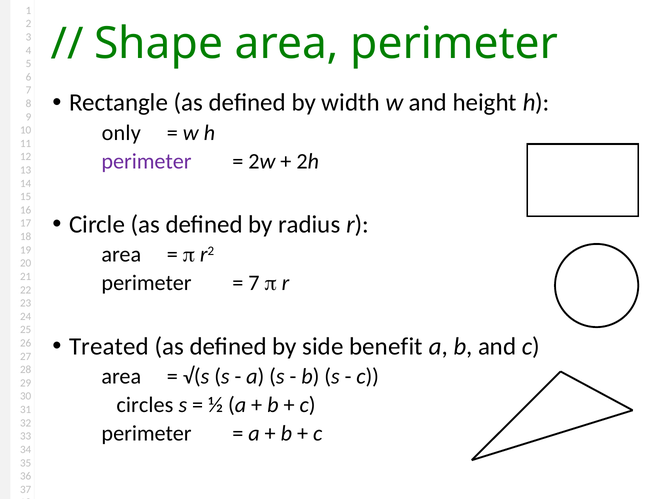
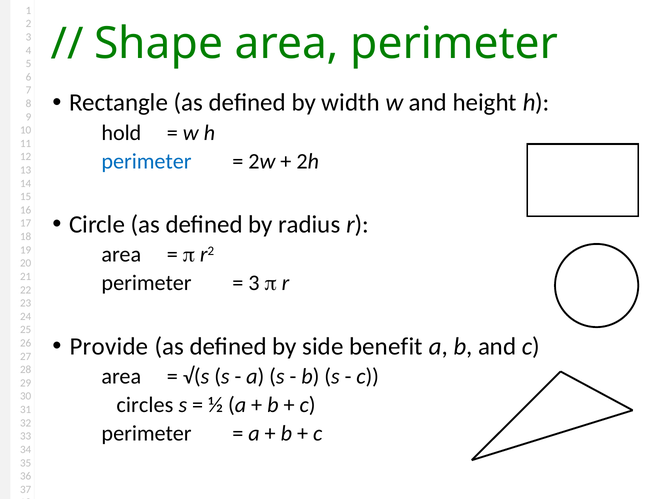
only: only -> hold
perimeter at (147, 161) colour: purple -> blue
7 at (254, 283): 7 -> 3
Treated: Treated -> Provide
